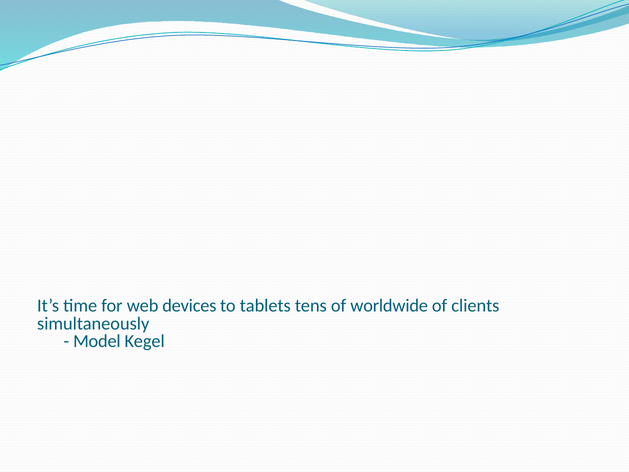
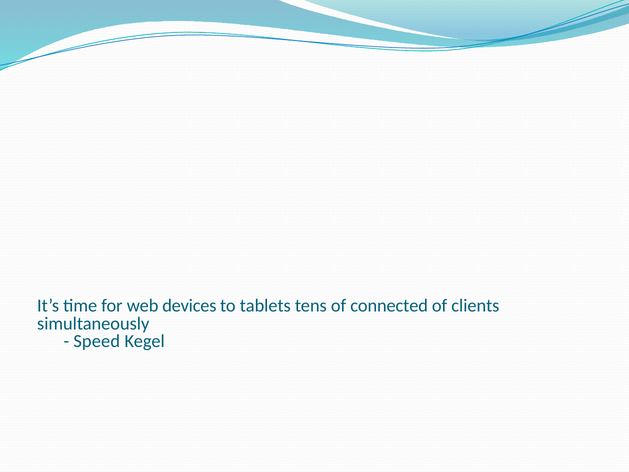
worldwide: worldwide -> connected
Model: Model -> Speed
